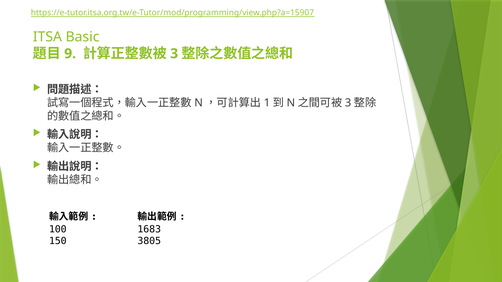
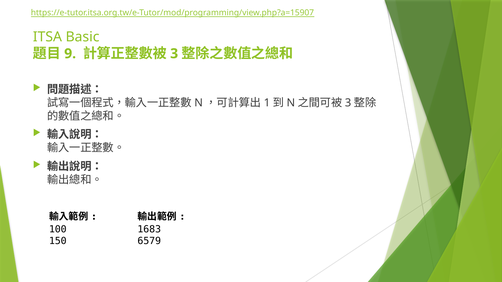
3805: 3805 -> 6579
